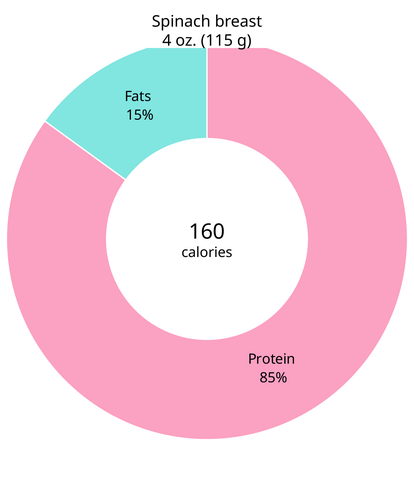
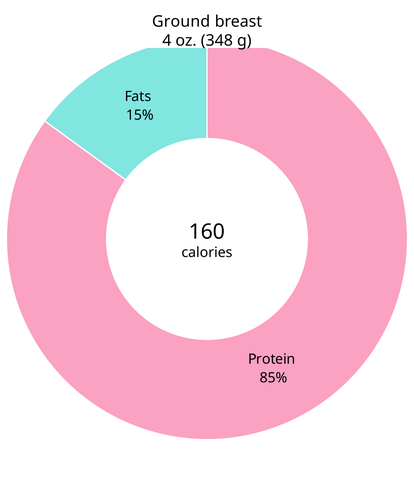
Spinach: Spinach -> Ground
115: 115 -> 348
